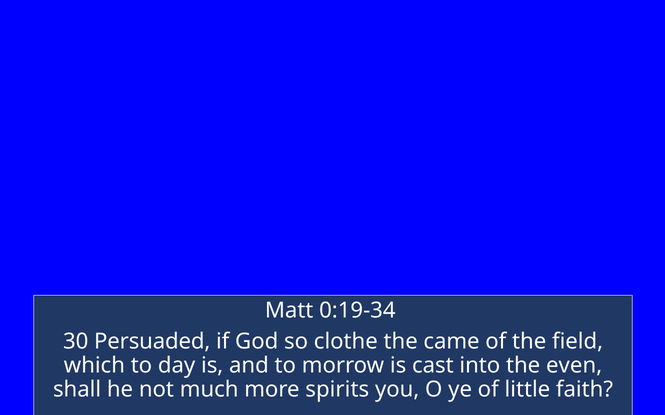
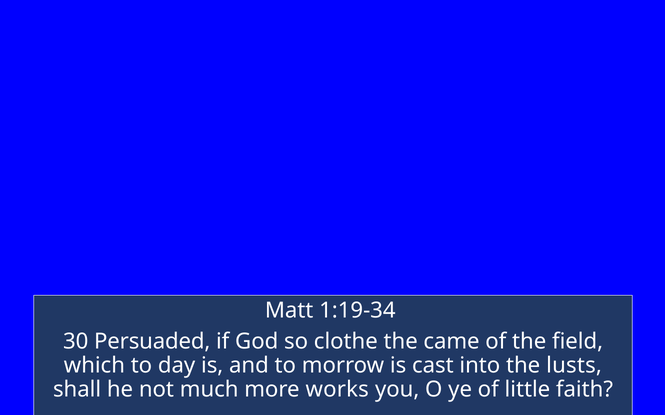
0:19-34: 0:19-34 -> 1:19-34
even: even -> lusts
spirits: spirits -> works
